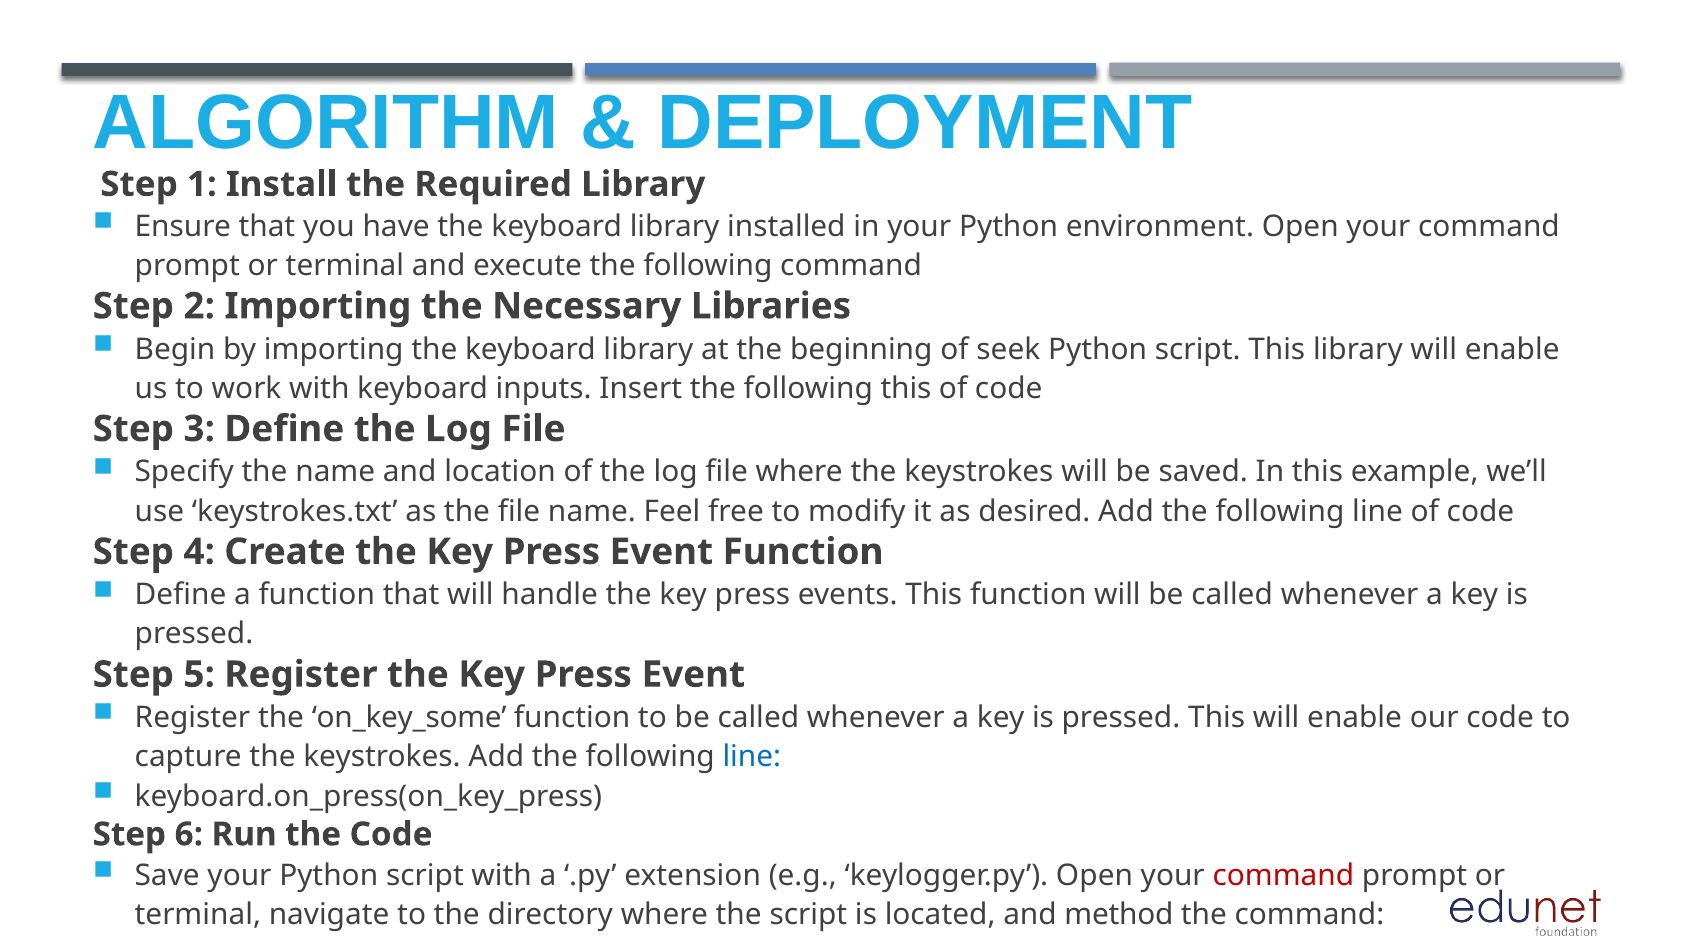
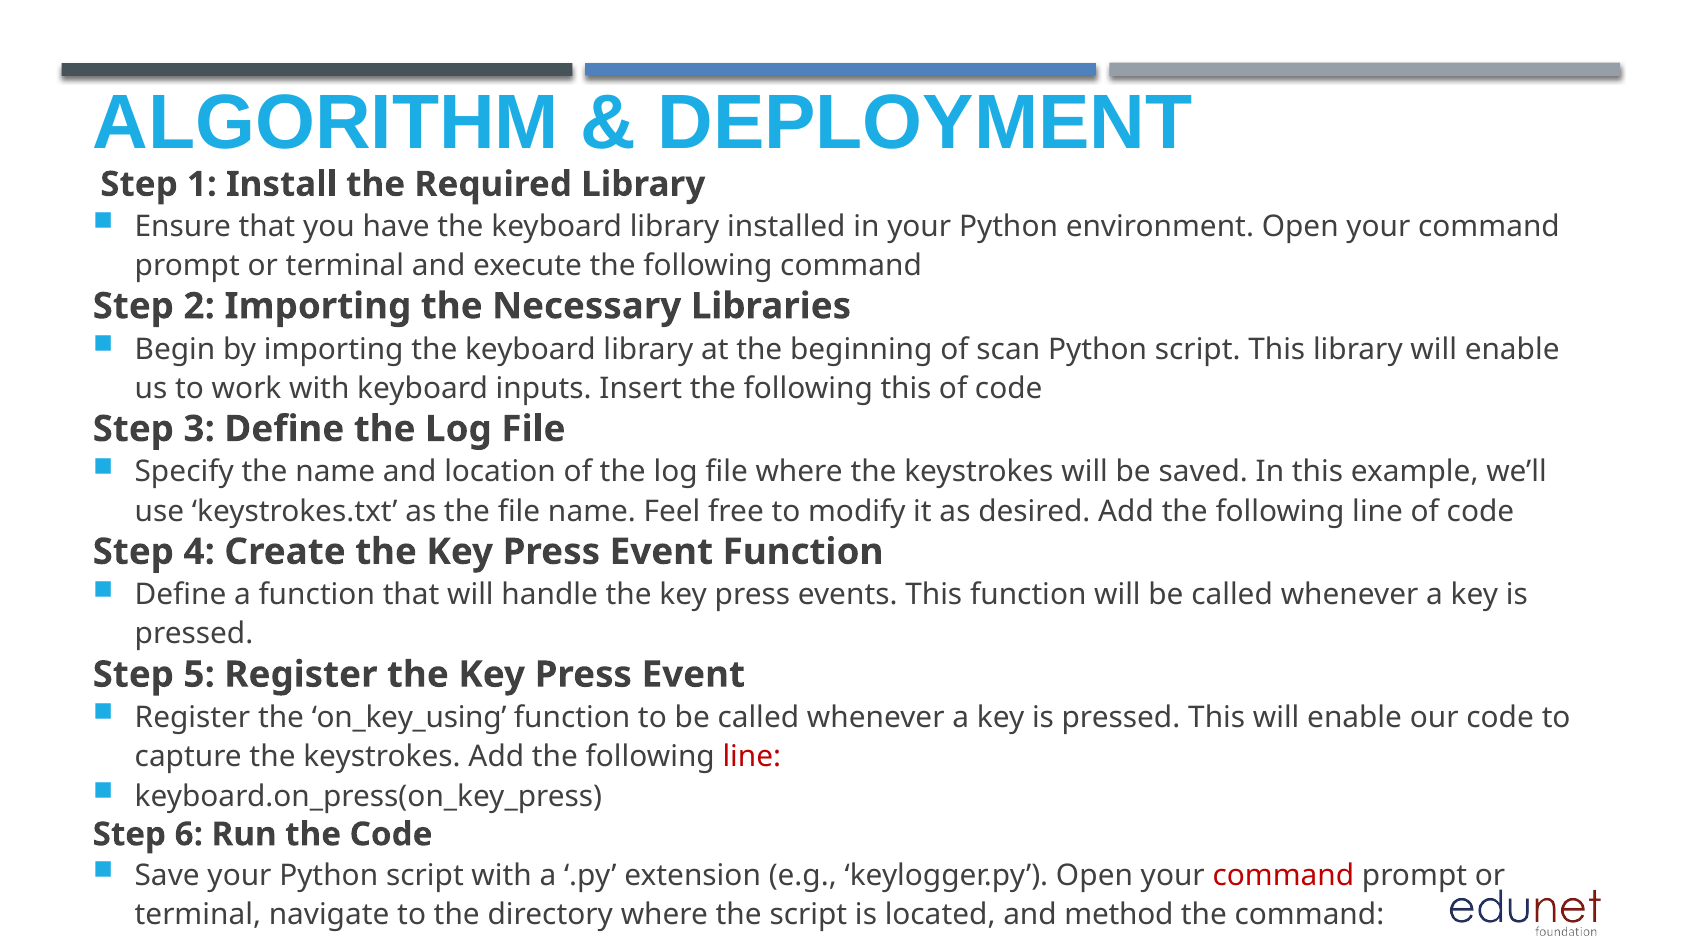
seek: seek -> scan
on_key_some: on_key_some -> on_key_using
line at (752, 757) colour: blue -> red
